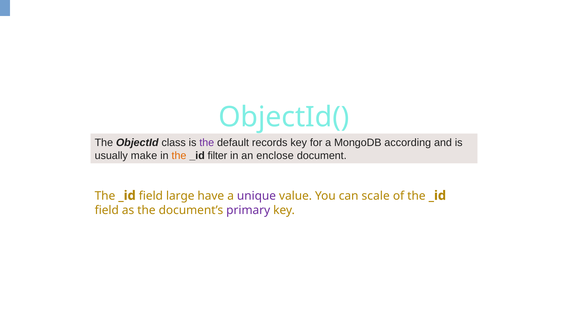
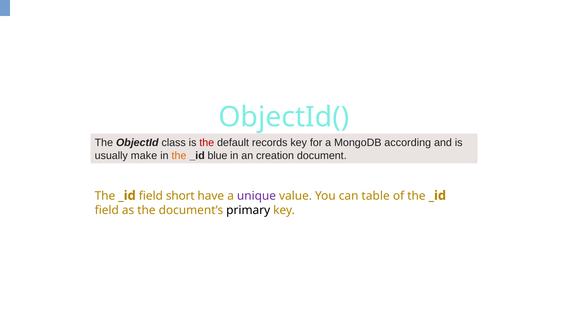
the at (207, 143) colour: purple -> red
filter: filter -> blue
enclose: enclose -> creation
large: large -> short
scale: scale -> table
primary colour: purple -> black
